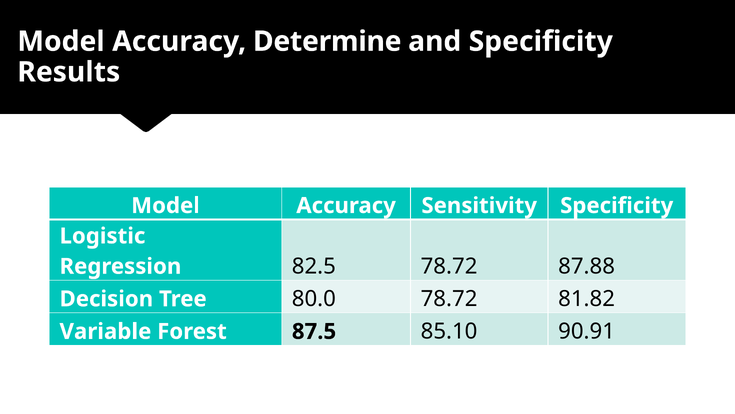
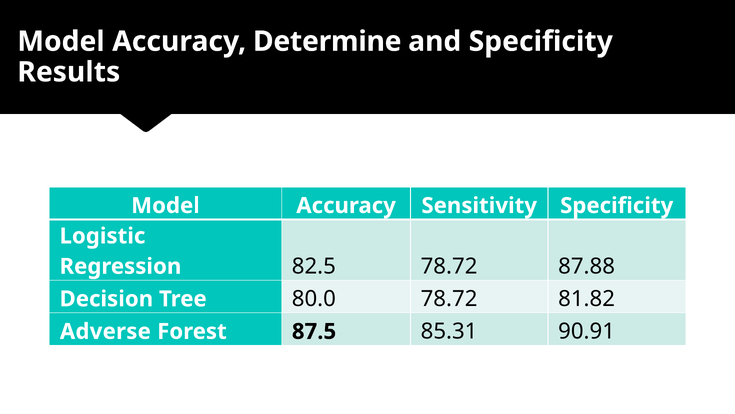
Variable: Variable -> Adverse
85.10: 85.10 -> 85.31
